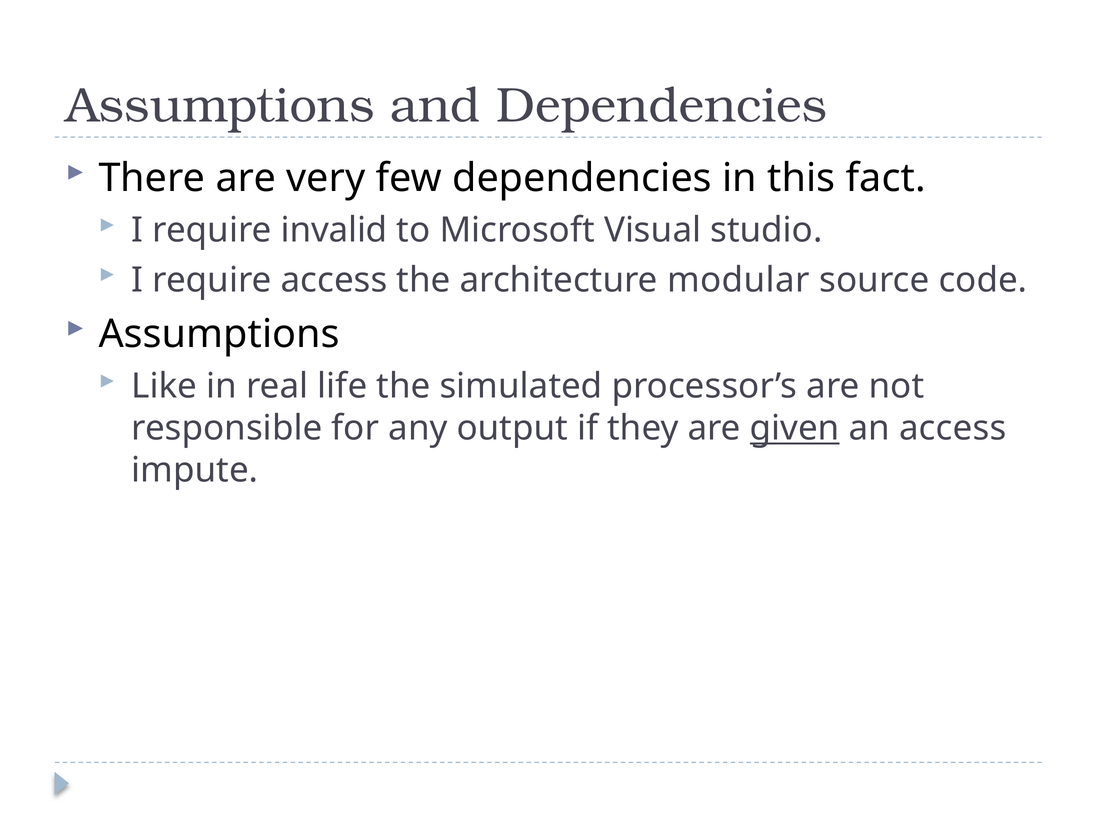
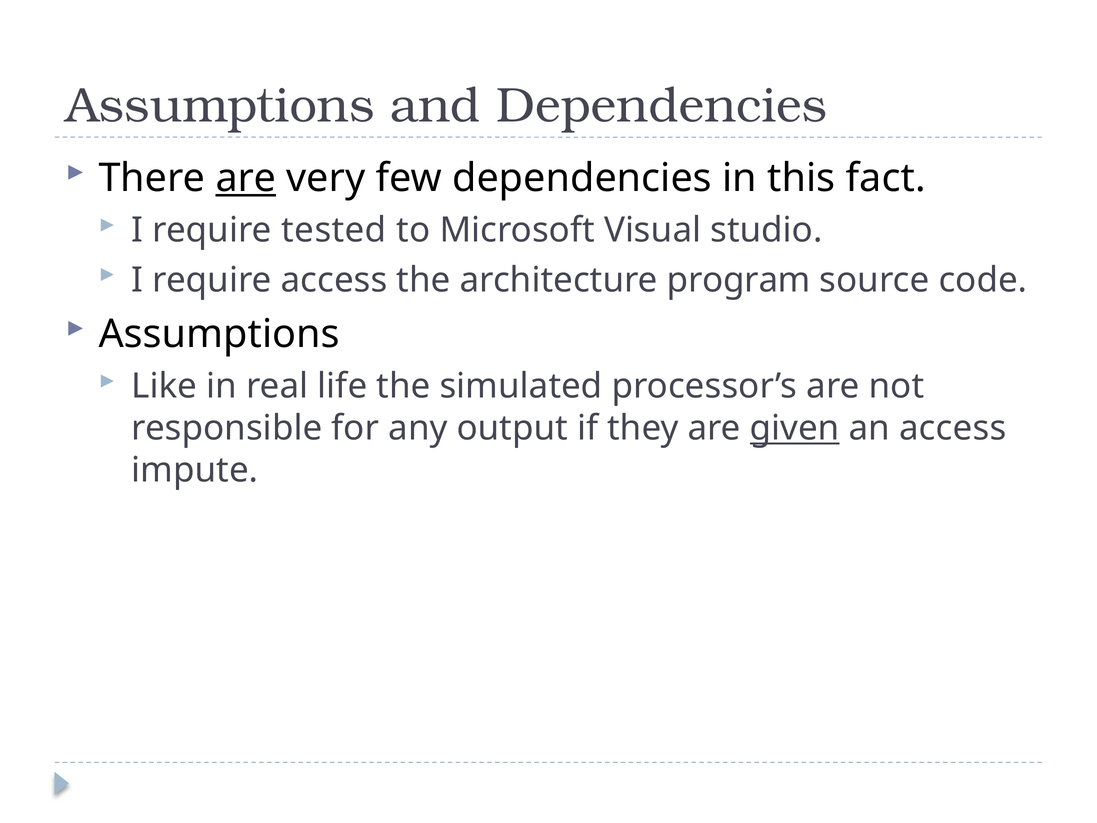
are at (246, 178) underline: none -> present
invalid: invalid -> tested
modular: modular -> program
